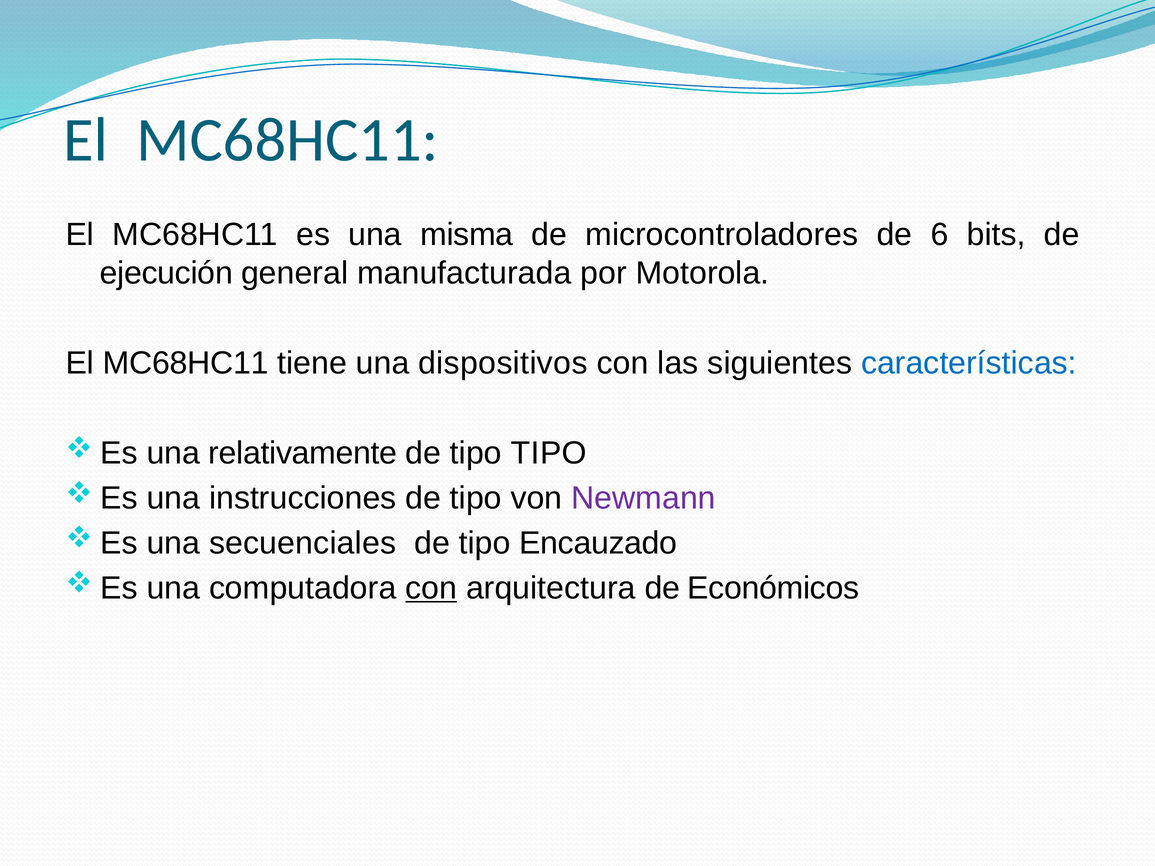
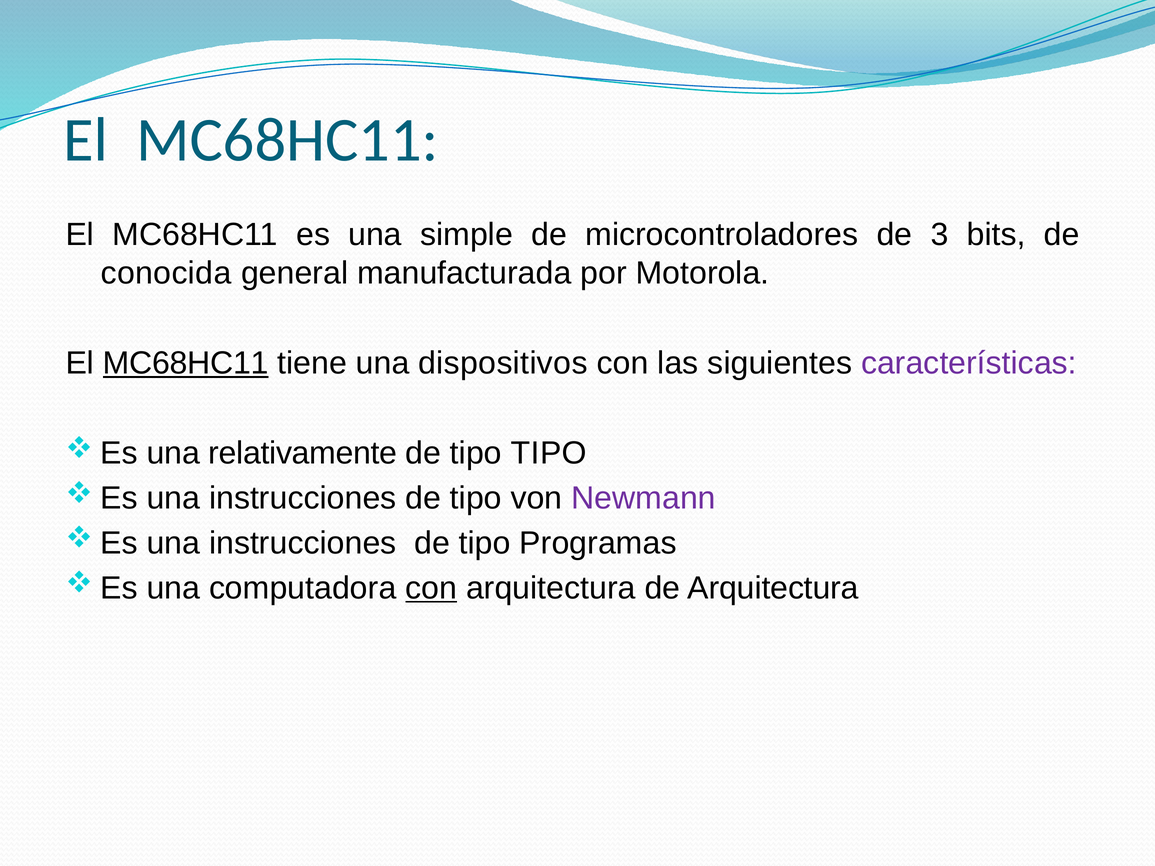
misma: misma -> simple
6: 6 -> 3
ejecución: ejecución -> conocida
MC68HC11 at (186, 363) underline: none -> present
características colour: blue -> purple
secuenciales at (303, 543): secuenciales -> instrucciones
Encauzado: Encauzado -> Programas
de Económicos: Económicos -> Arquitectura
